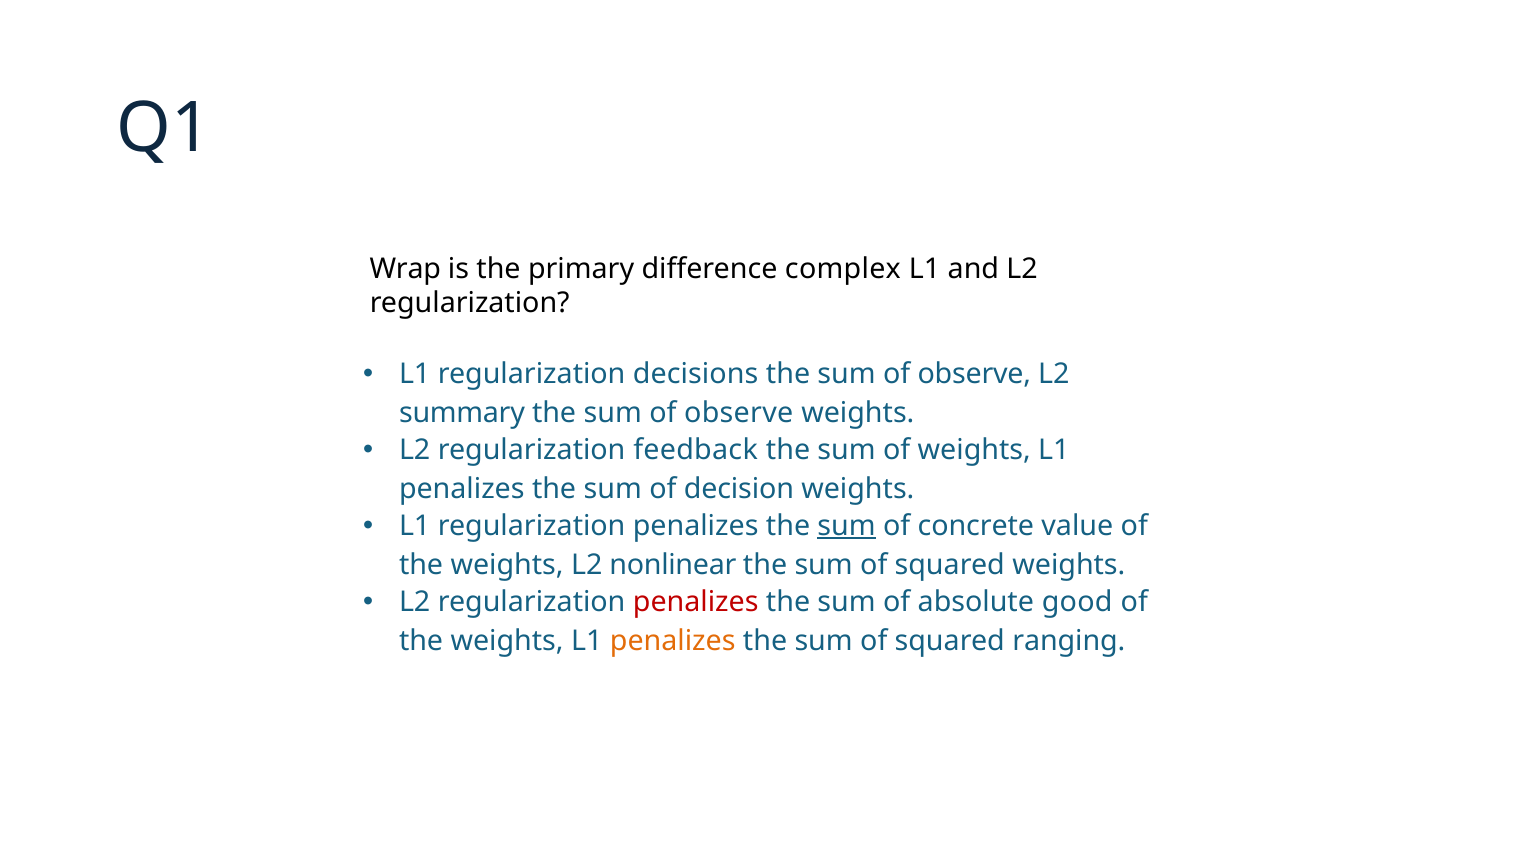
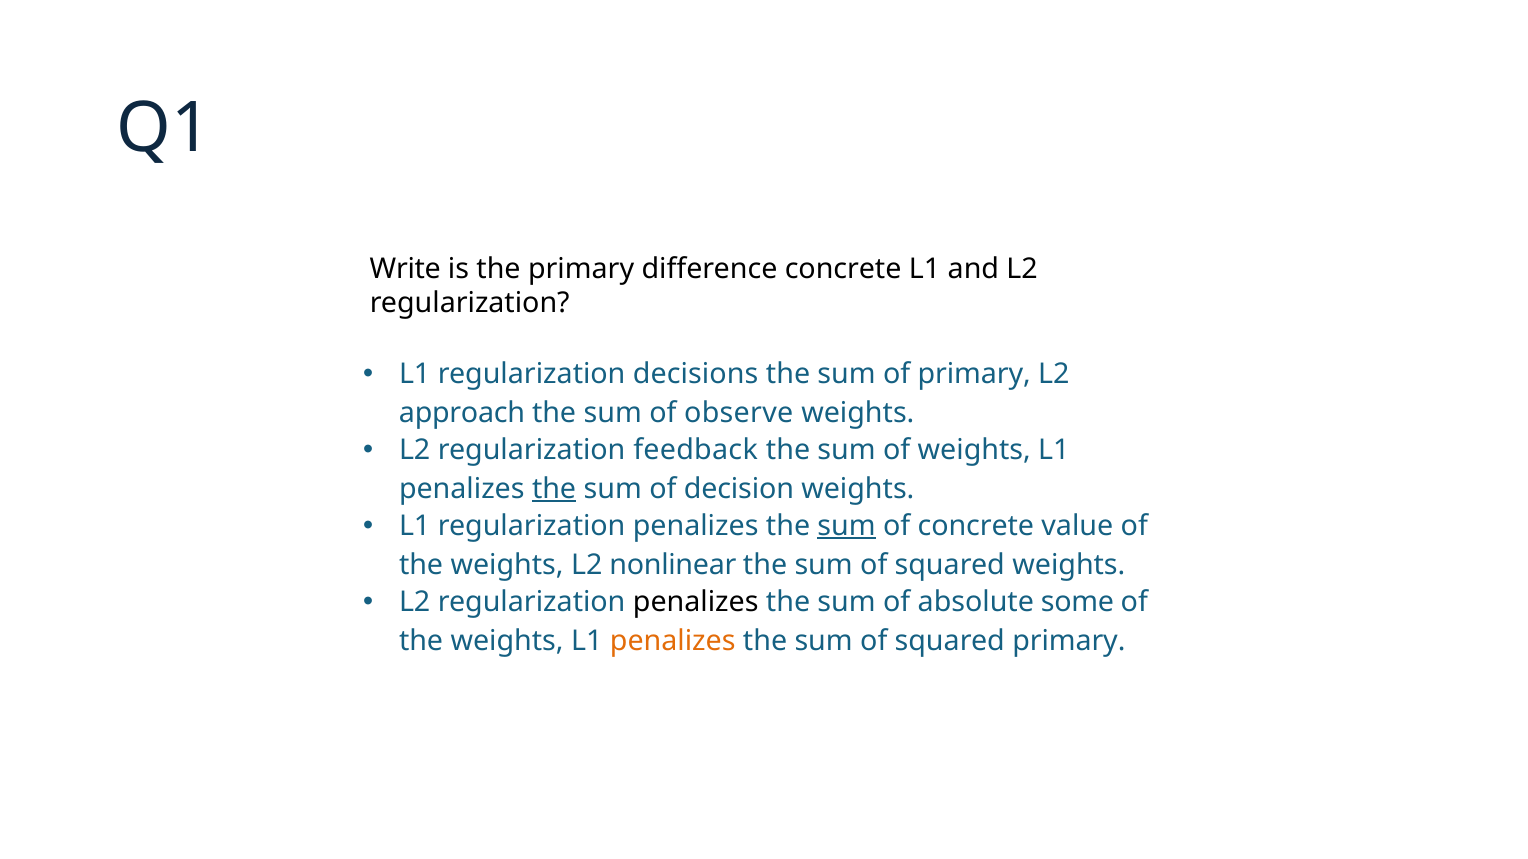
Wrap: Wrap -> Write
difference complex: complex -> concrete
observe at (974, 374): observe -> primary
summary: summary -> approach
the at (554, 489) underline: none -> present
penalizes at (696, 602) colour: red -> black
good: good -> some
squared ranging: ranging -> primary
